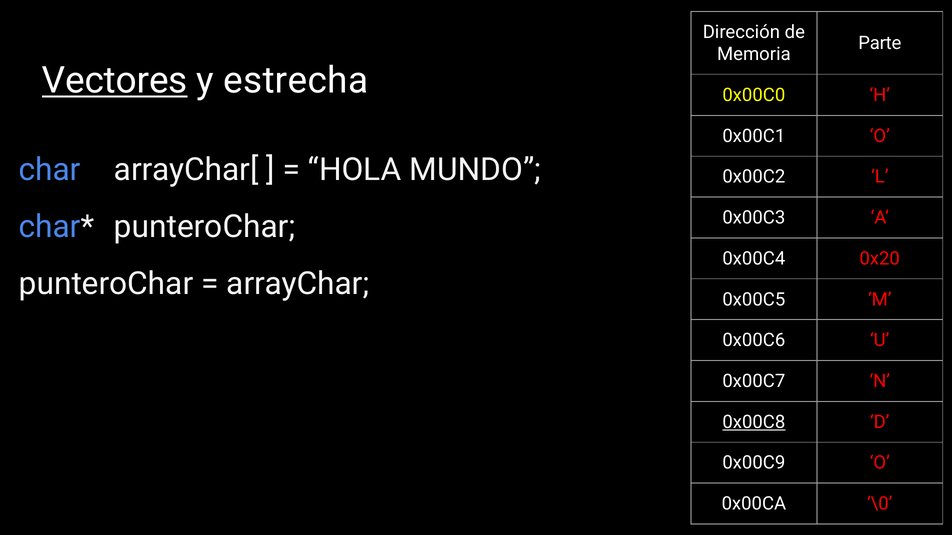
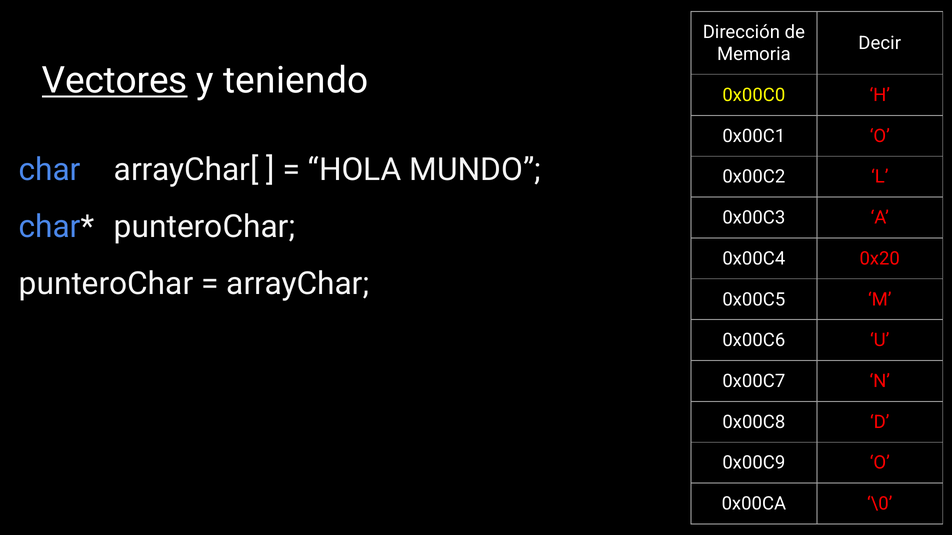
Parte: Parte -> Decir
estrecha: estrecha -> teniendo
0x00C8 underline: present -> none
